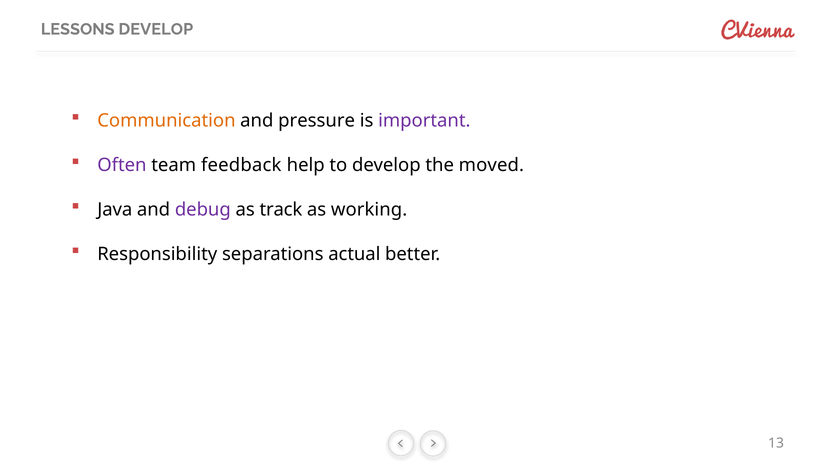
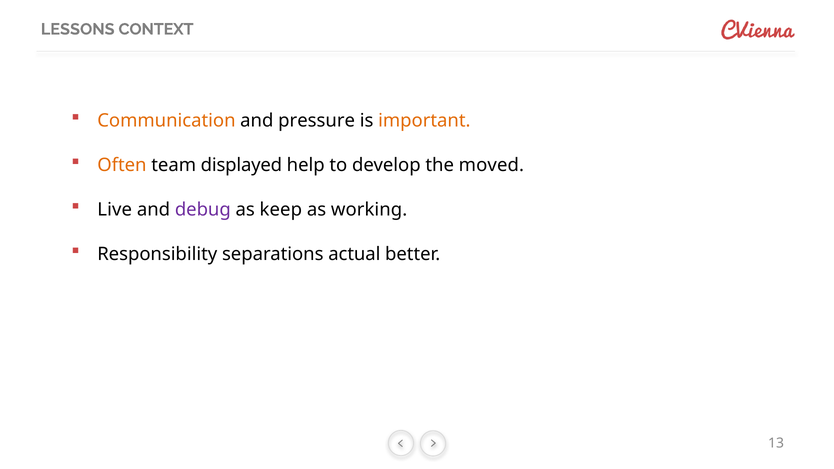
LESSONS DEVELOP: DEVELOP -> CONTEXT
important colour: purple -> orange
Often colour: purple -> orange
feedback: feedback -> displayed
Java: Java -> Live
track: track -> keep
